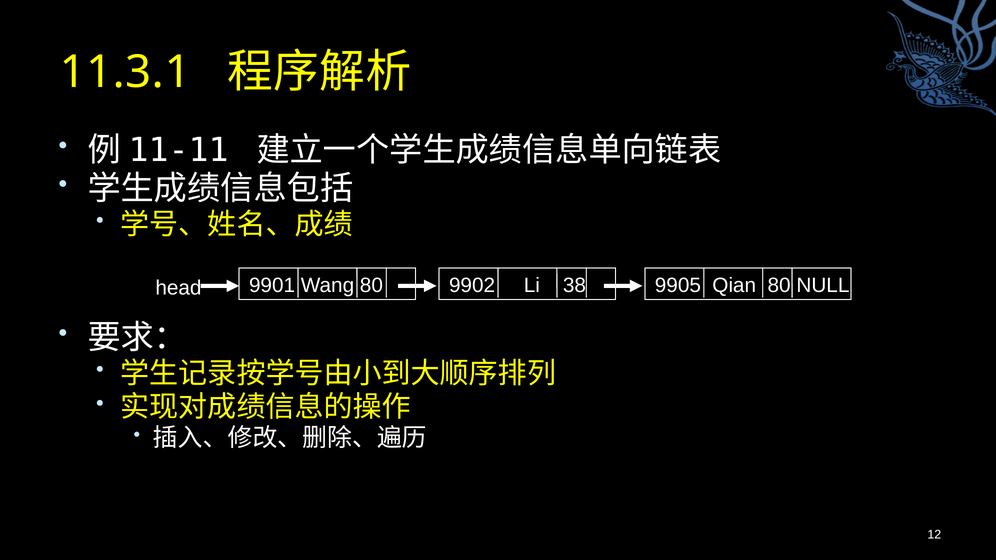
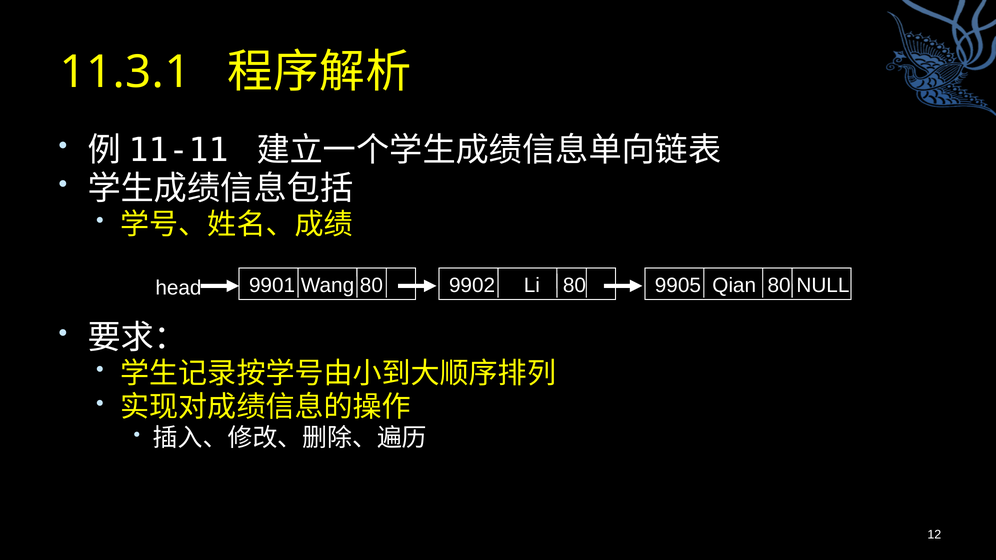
Li 38: 38 -> 80
